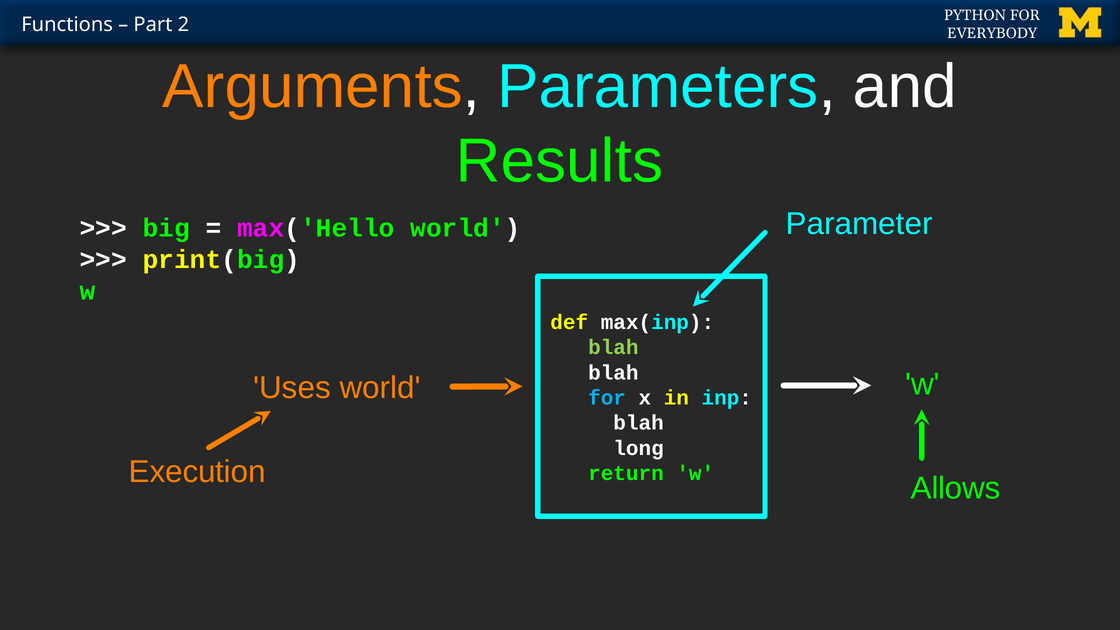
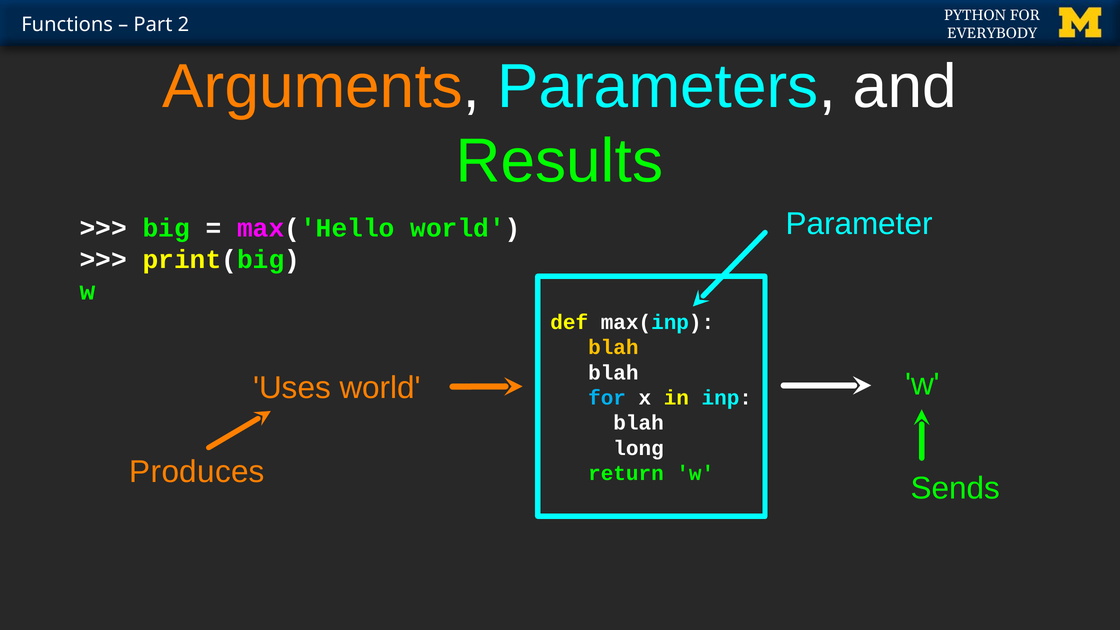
blah at (613, 347) colour: light green -> yellow
Execution: Execution -> Produces
Allows: Allows -> Sends
